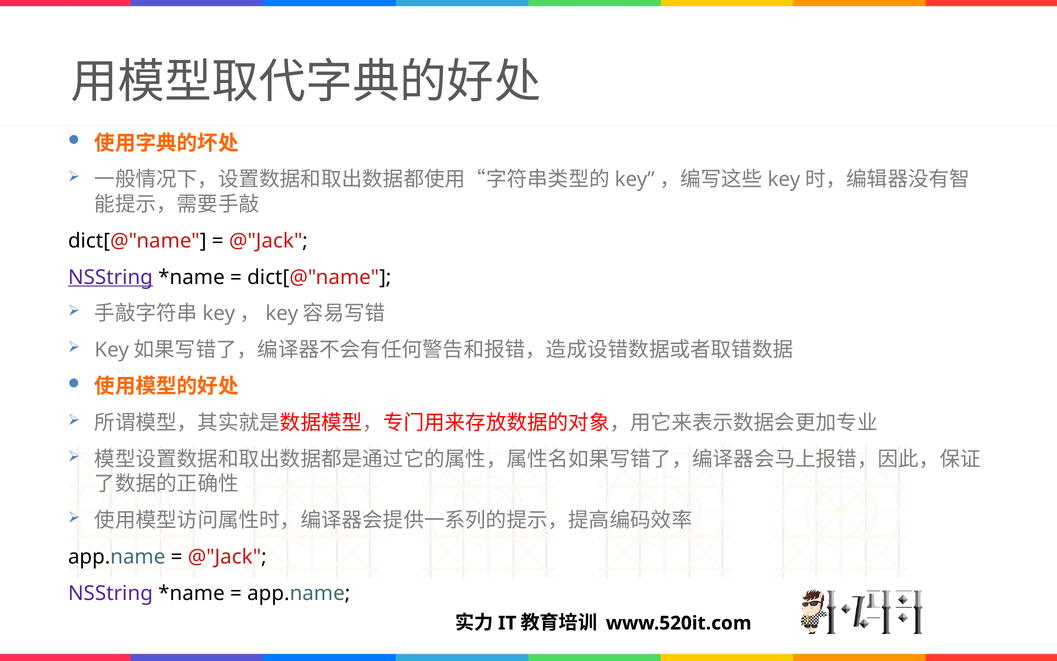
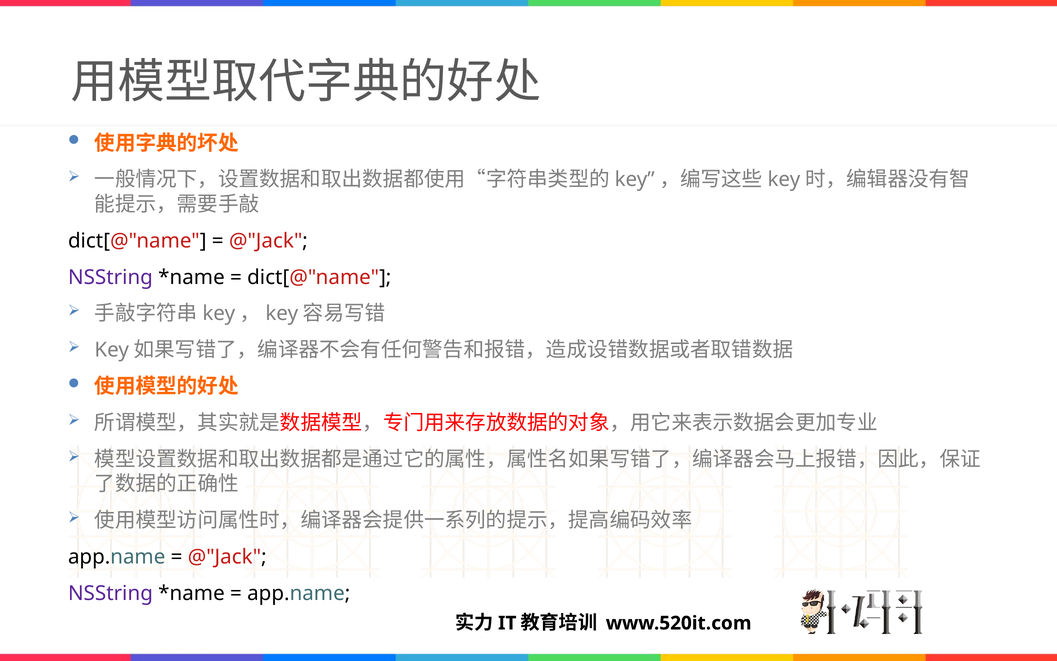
NSString at (110, 277) underline: present -> none
